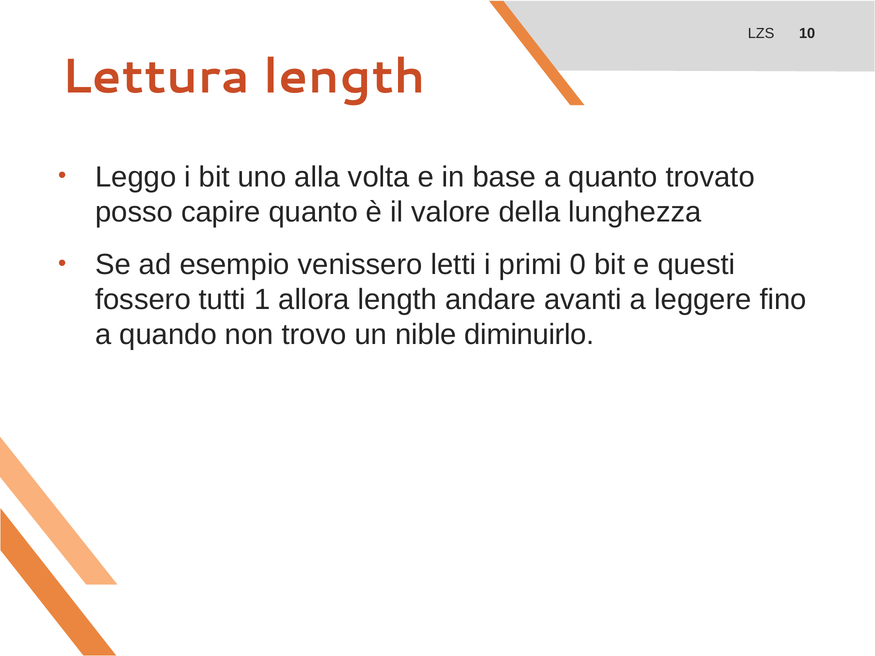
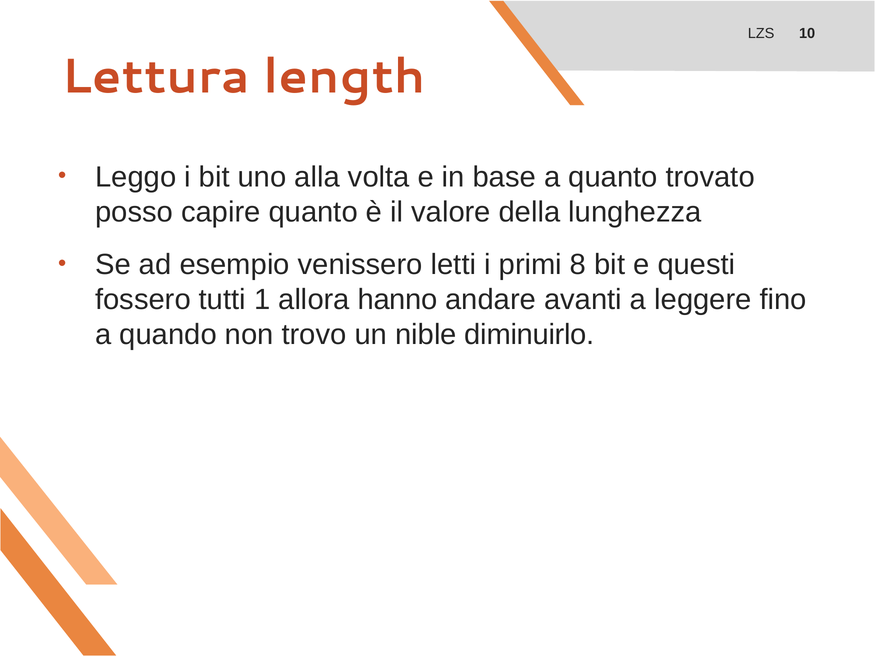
0: 0 -> 8
allora length: length -> hanno
